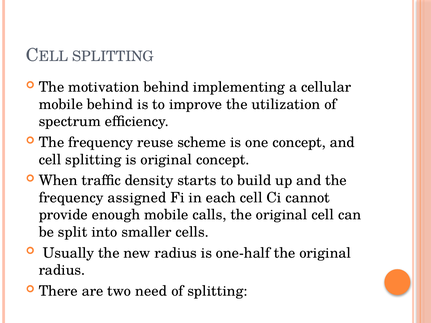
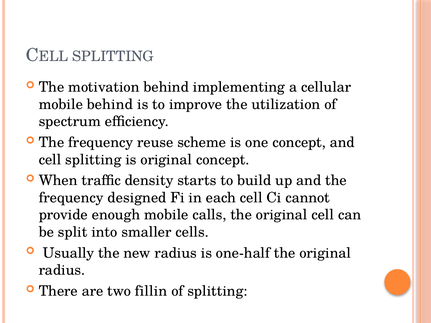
assigned: assigned -> designed
need: need -> fillin
